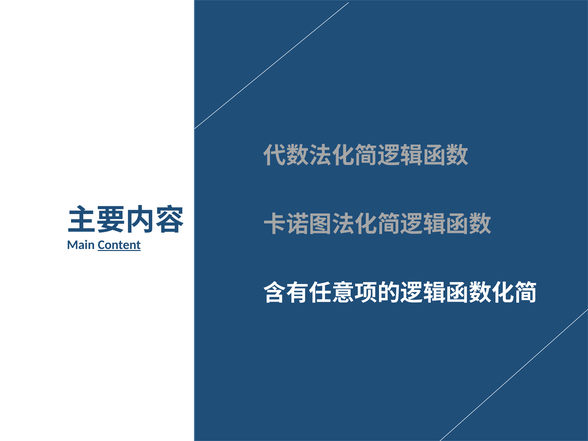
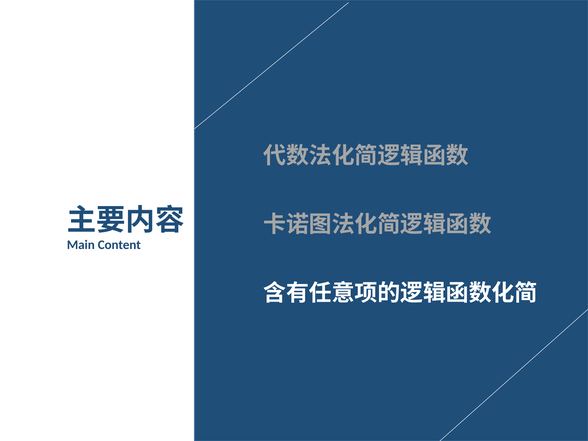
Content underline: present -> none
